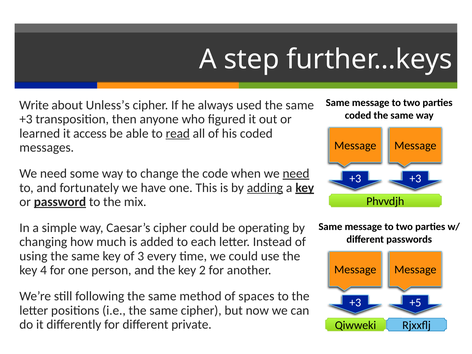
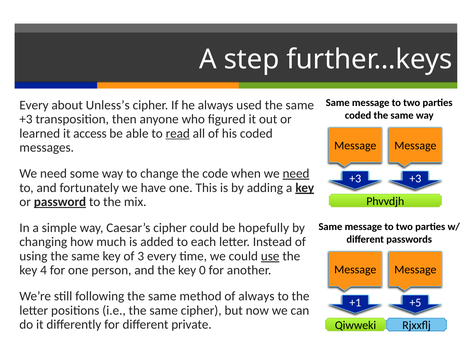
Write at (34, 105): Write -> Every
adding underline: present -> none
operating: operating -> hopefully
use underline: none -> present
2: 2 -> 0
of spaces: spaces -> always
+3 at (355, 303): +3 -> +1
